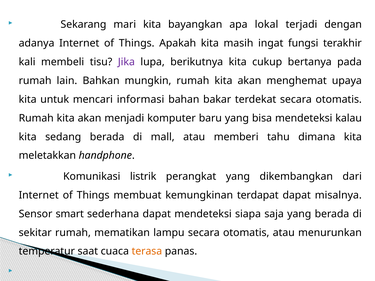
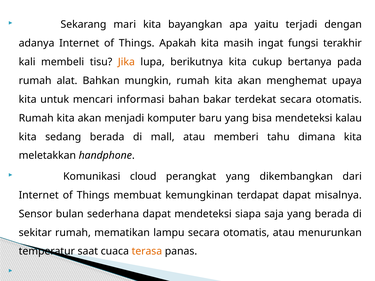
lokal: lokal -> yaitu
Jika colour: purple -> orange
lain: lain -> alat
listrik: listrik -> cloud
smart: smart -> bulan
